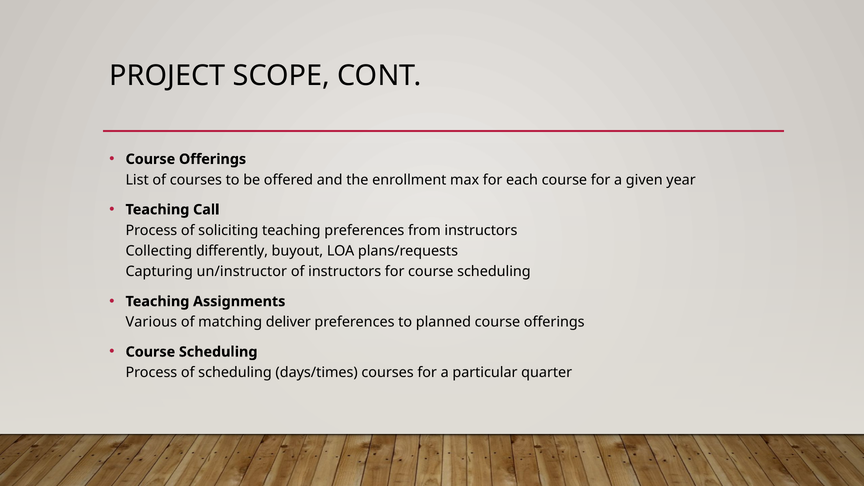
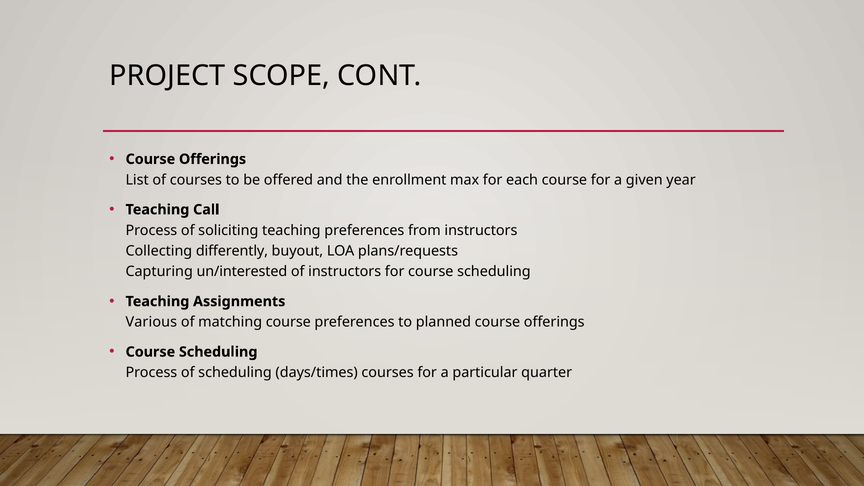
un/instructor: un/instructor -> un/interested
matching deliver: deliver -> course
